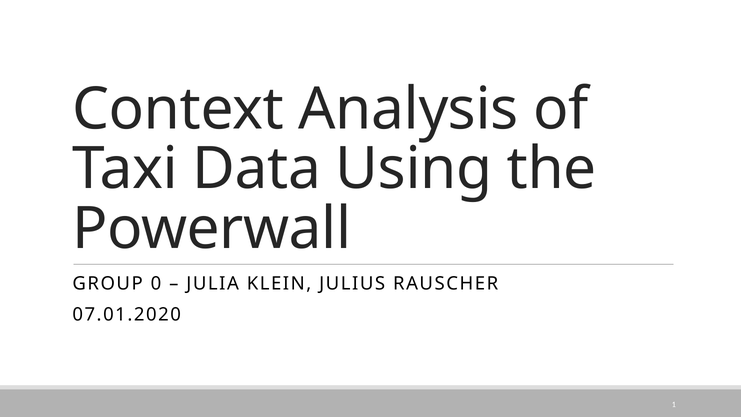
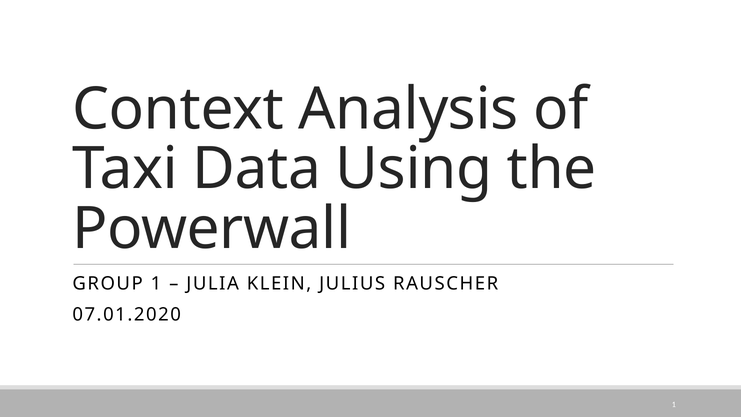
GROUP 0: 0 -> 1
